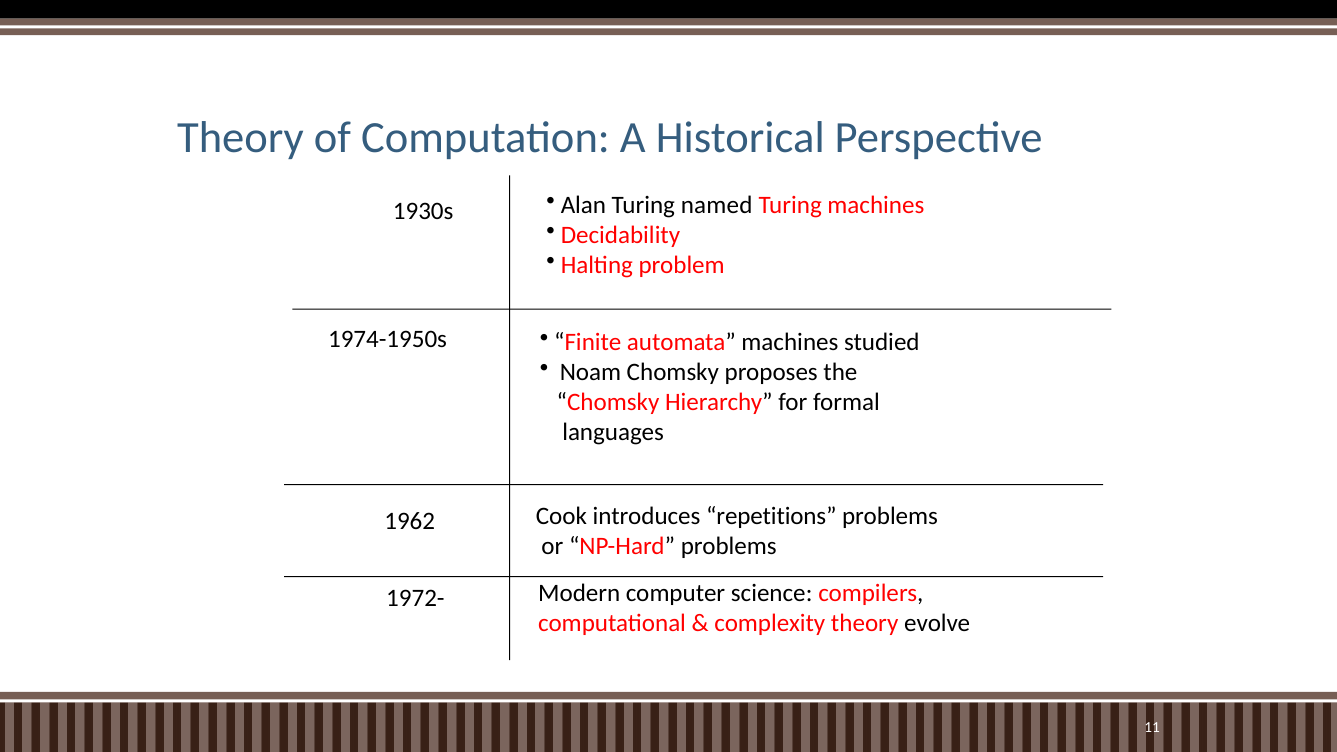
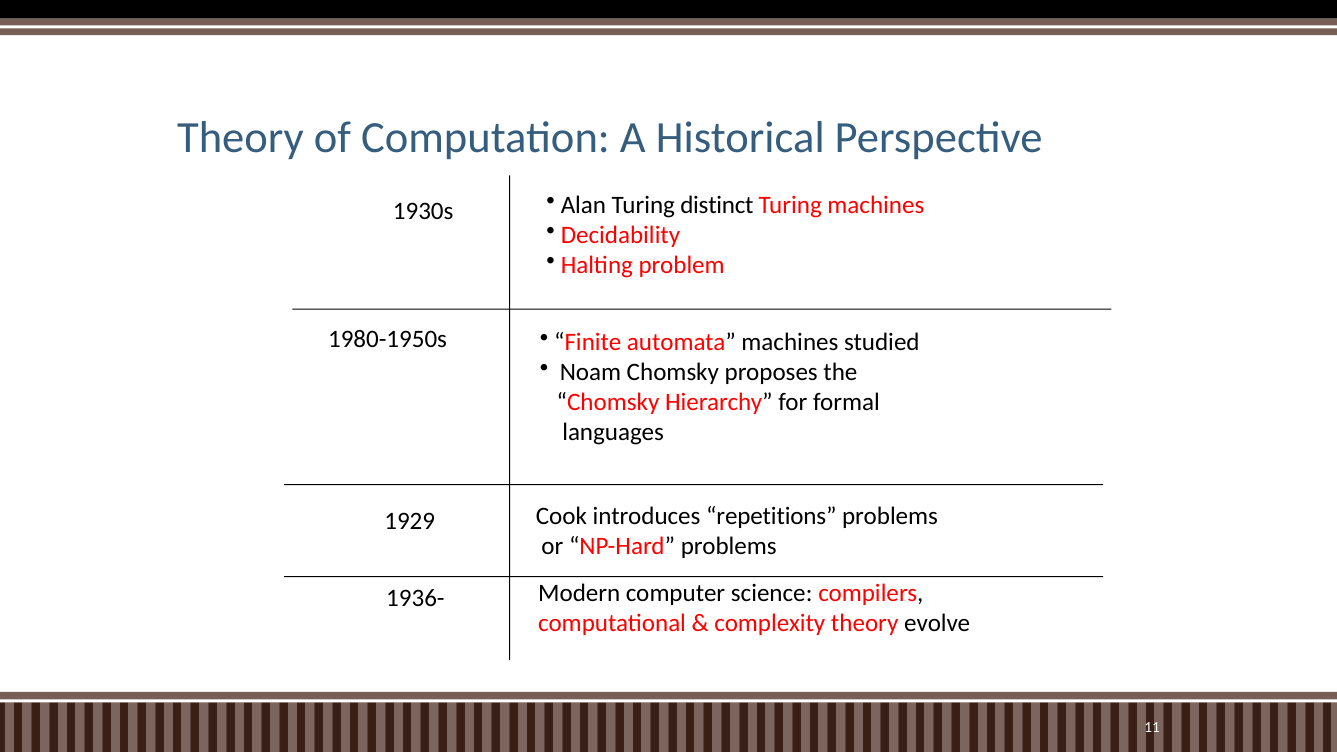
named: named -> distinct
1974-1950s: 1974-1950s -> 1980-1950s
1962: 1962 -> 1929
1972-: 1972- -> 1936-
